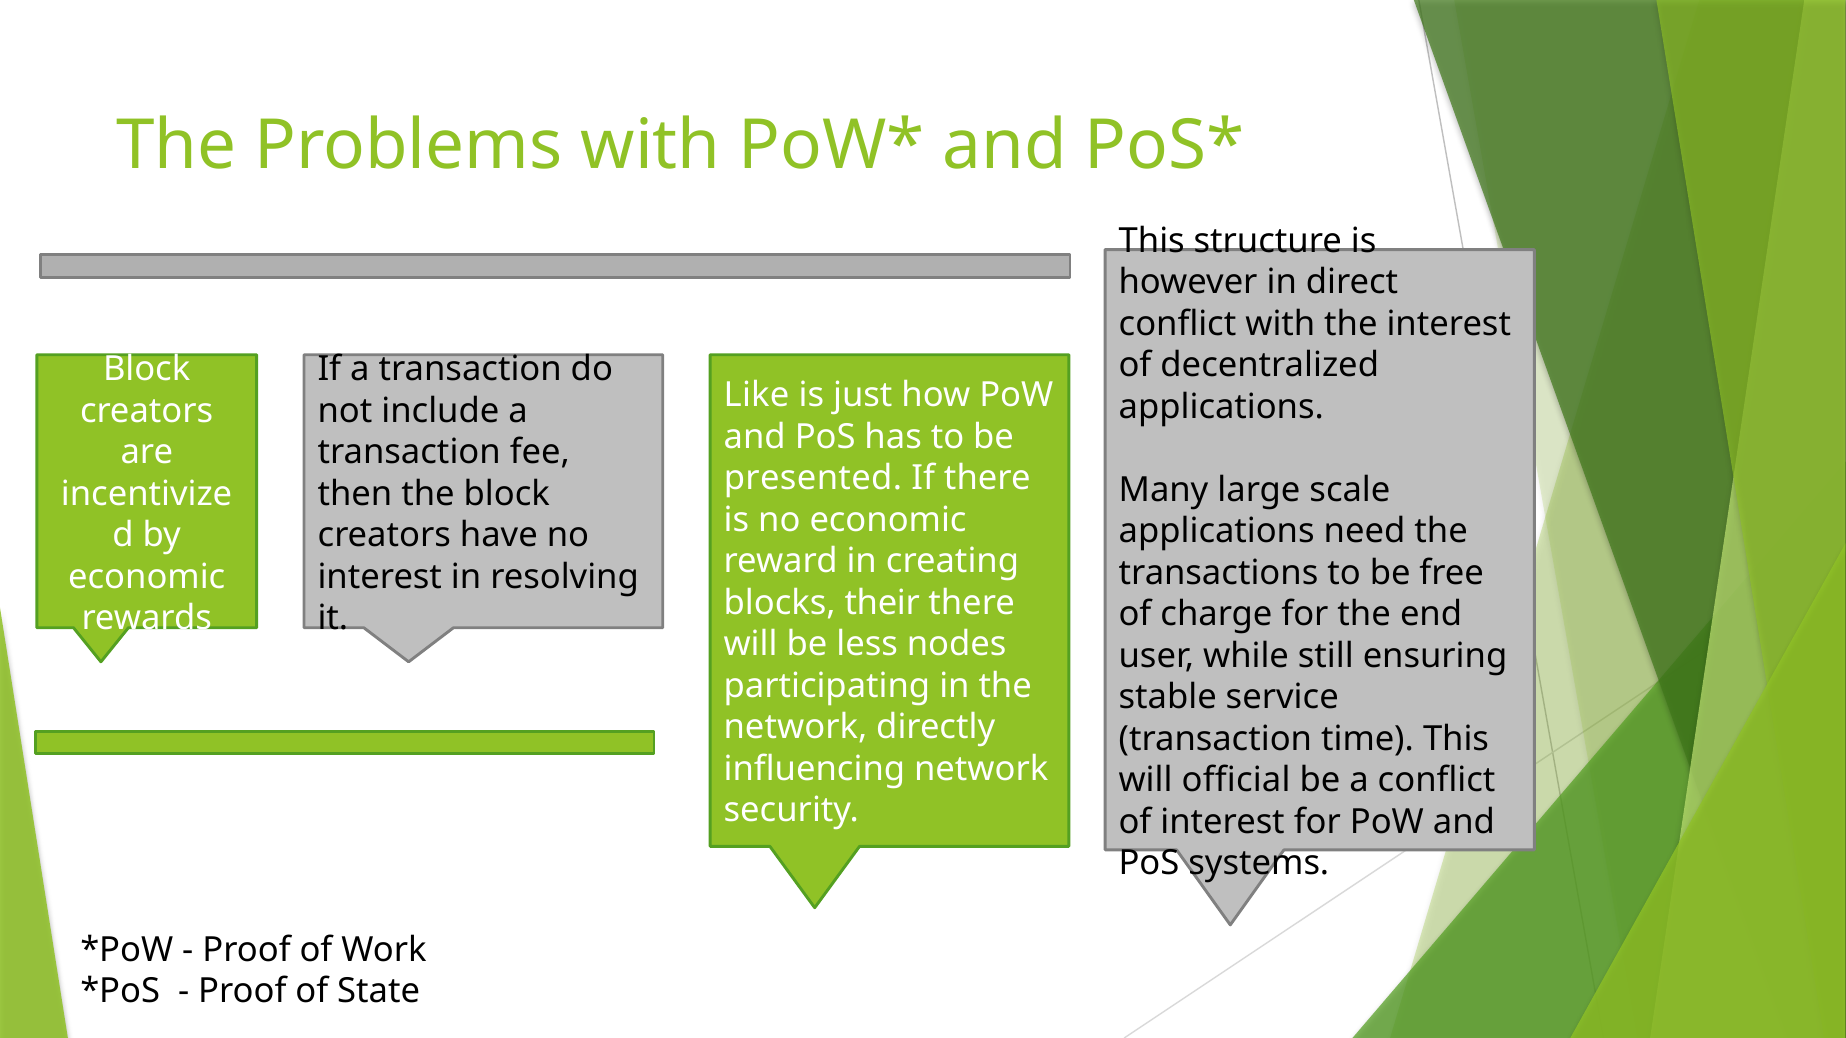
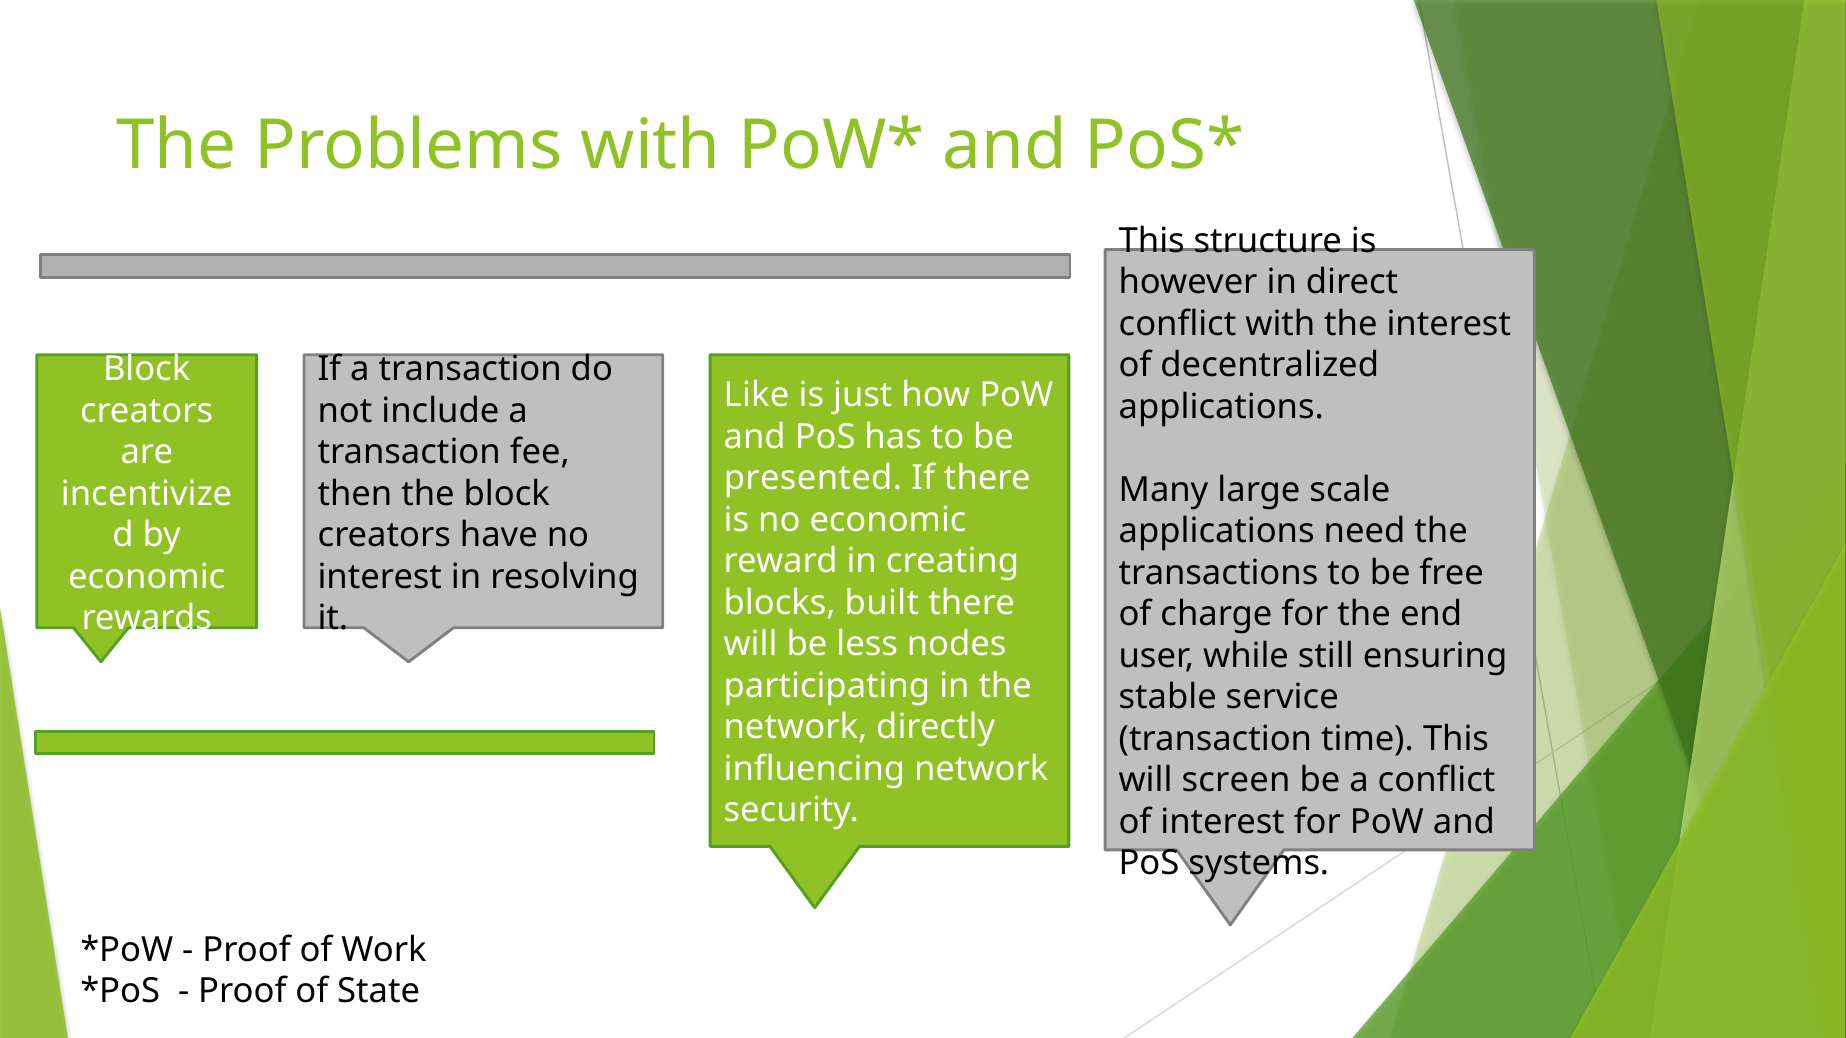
their: their -> built
official: official -> screen
